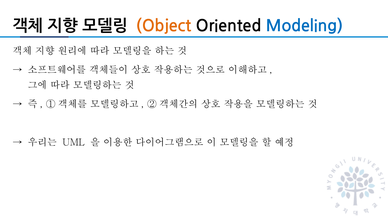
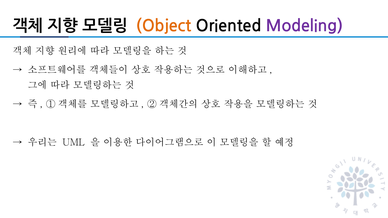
Modeling colour: blue -> purple
